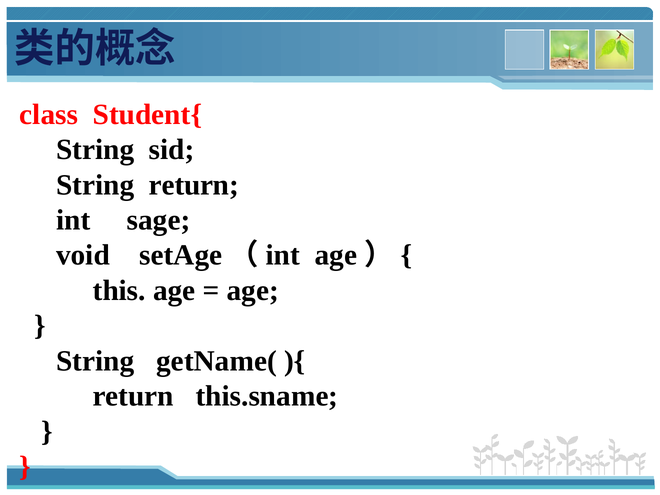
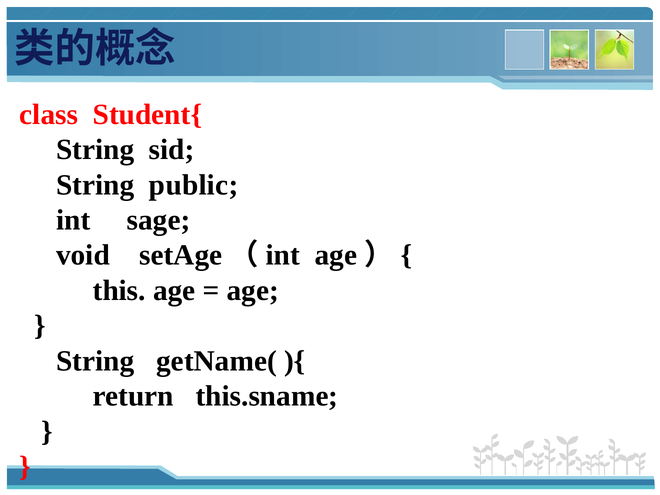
String return: return -> public
